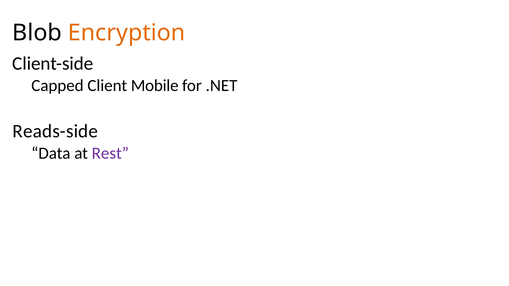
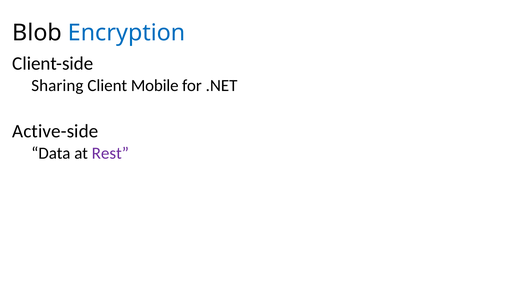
Encryption colour: orange -> blue
Capped: Capped -> Sharing
Reads-side: Reads-side -> Active-side
